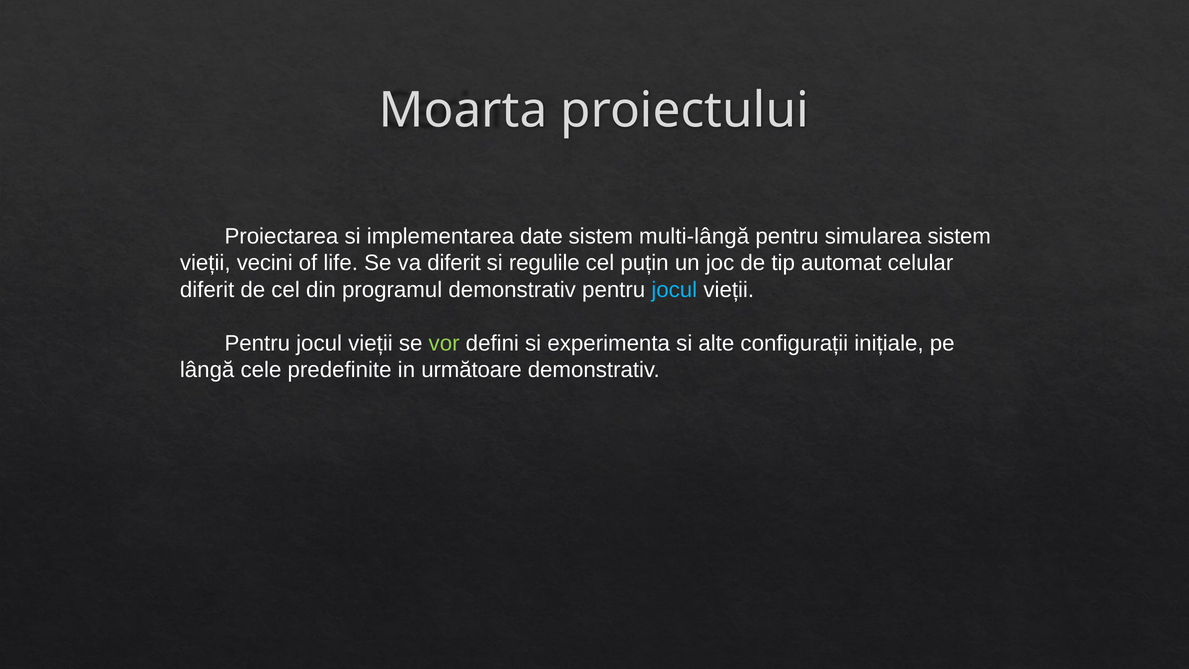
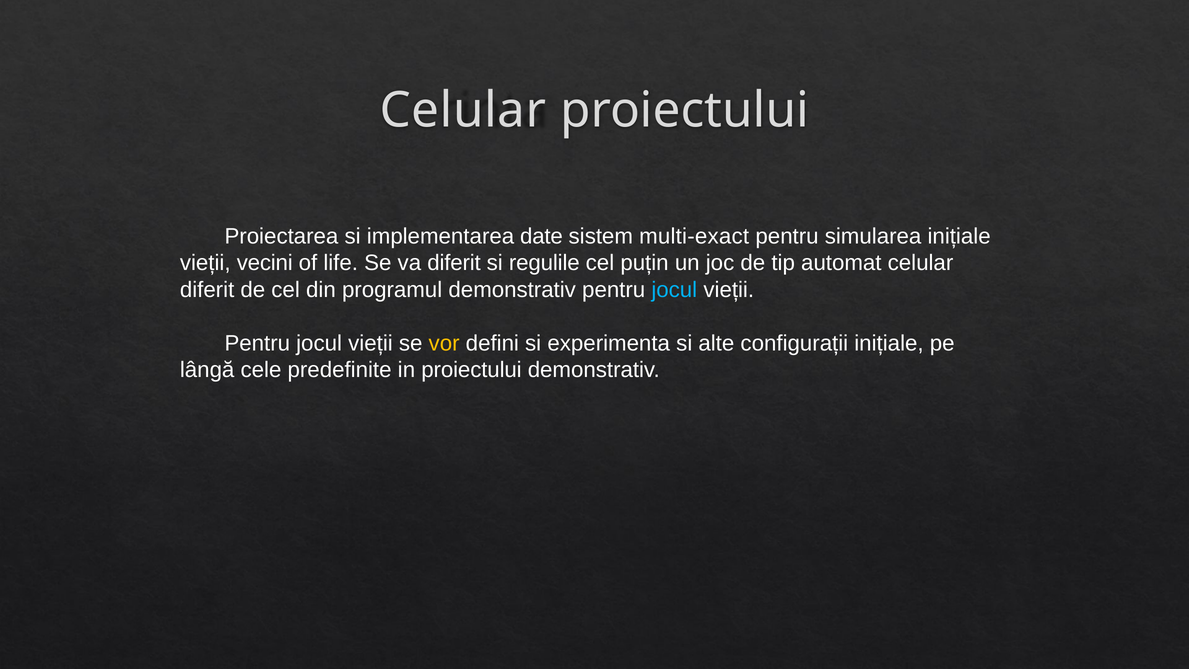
Moarta at (463, 110): Moarta -> Celular
multi-lângă: multi-lângă -> multi-exact
simularea sistem: sistem -> inițiale
vor colour: light green -> yellow
in următoare: următoare -> proiectului
